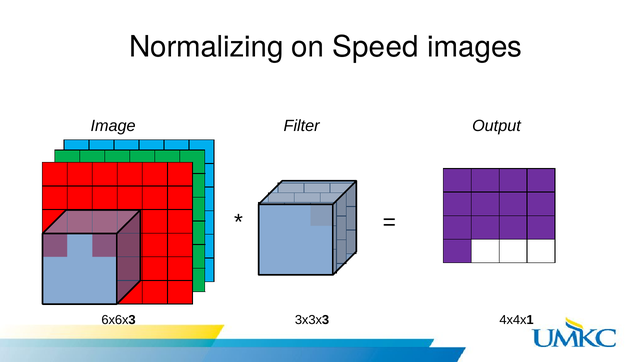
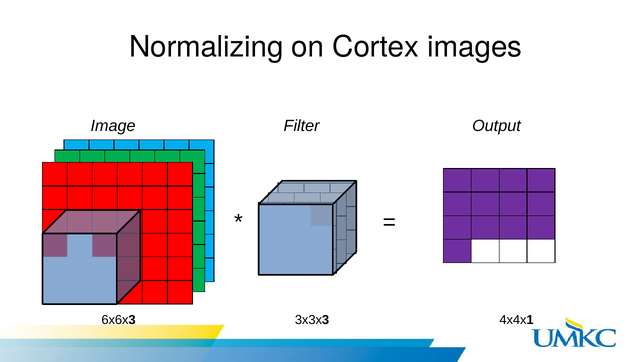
Speed: Speed -> Cortex
